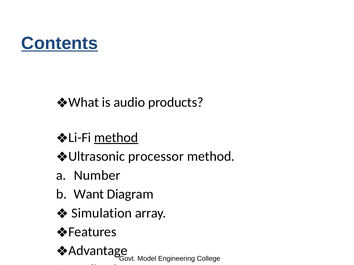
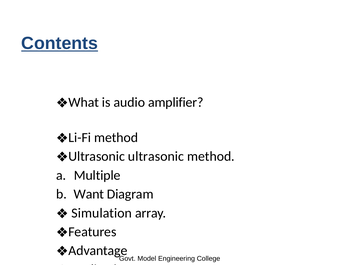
products: products -> amplifier
method at (116, 138) underline: present -> none
processor: processor -> ultrasonic
Number: Number -> Multiple
